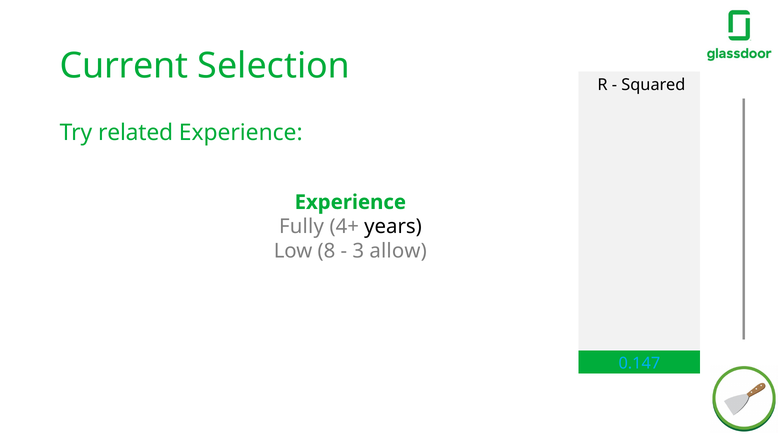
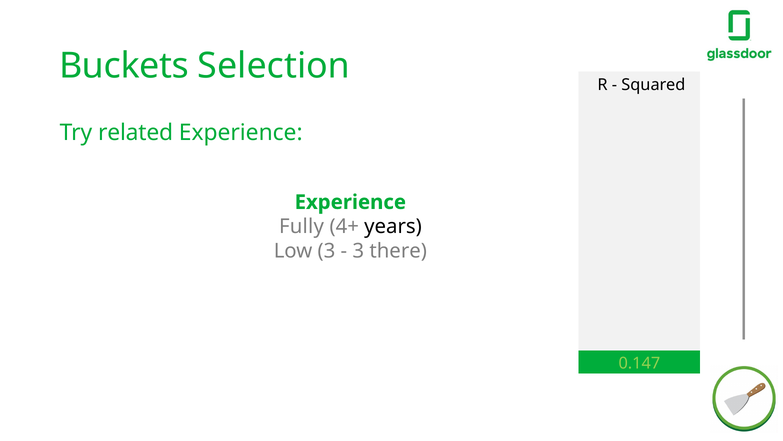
Current: Current -> Buckets
Low 8: 8 -> 3
allow: allow -> there
0.147 colour: light blue -> light green
